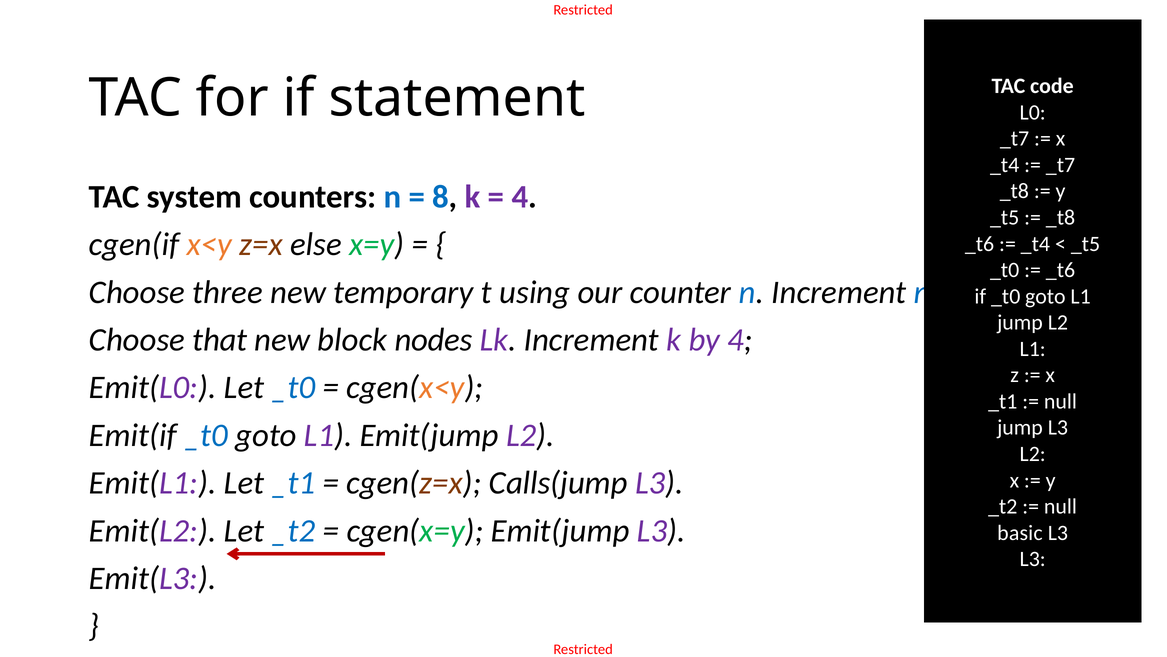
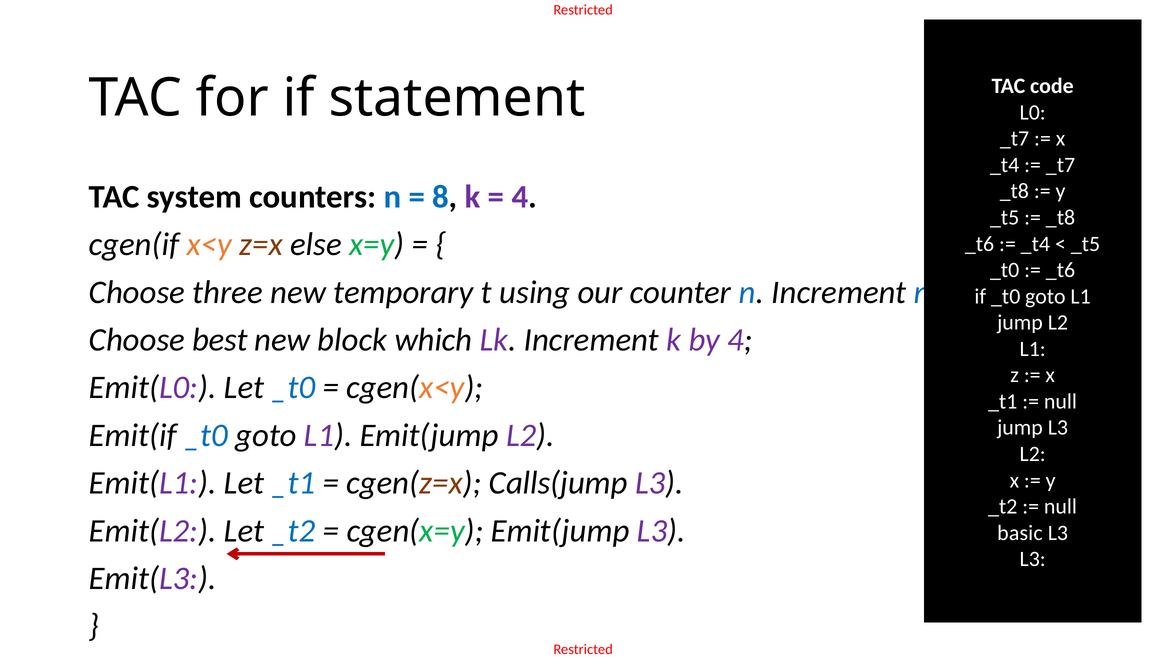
that: that -> best
nodes: nodes -> which
